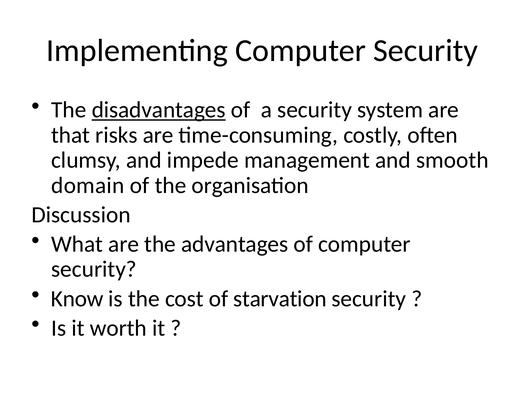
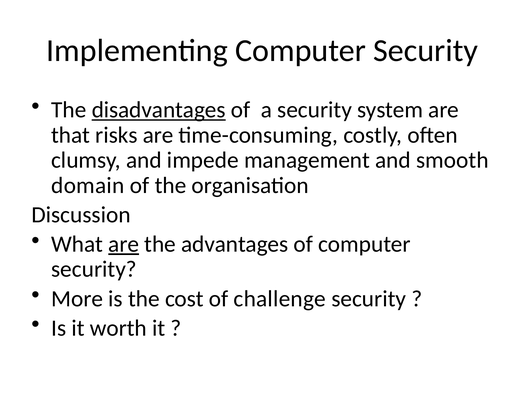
are at (124, 245) underline: none -> present
Know: Know -> More
starvation: starvation -> challenge
